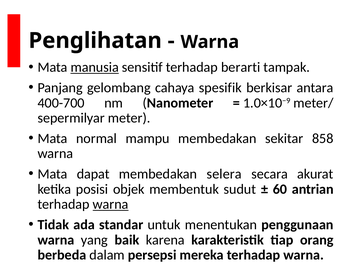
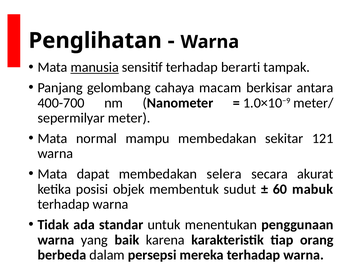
spesifik: spesifik -> macam
858: 858 -> 121
antrian: antrian -> mabuk
warna at (111, 204) underline: present -> none
